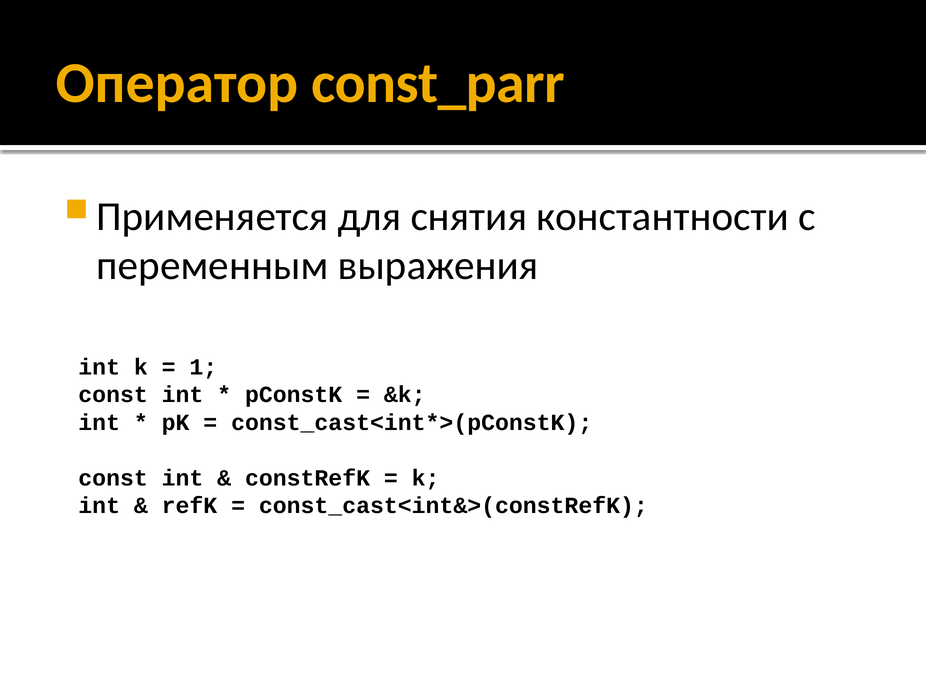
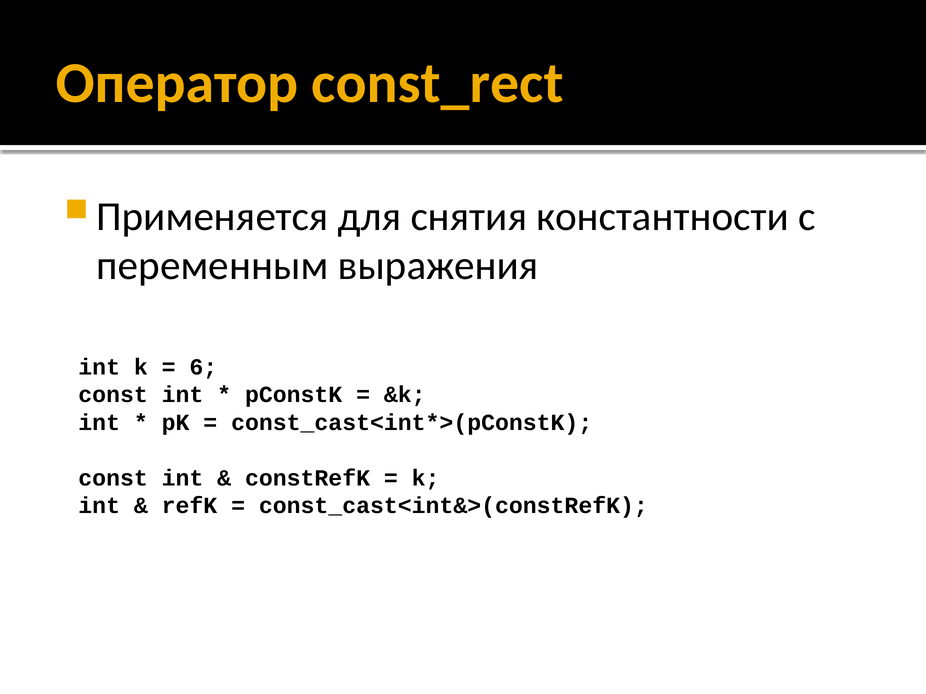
const_parr: const_parr -> const_rect
1: 1 -> 6
